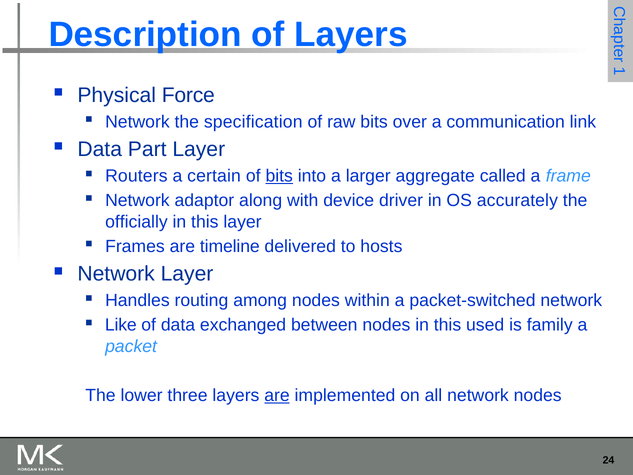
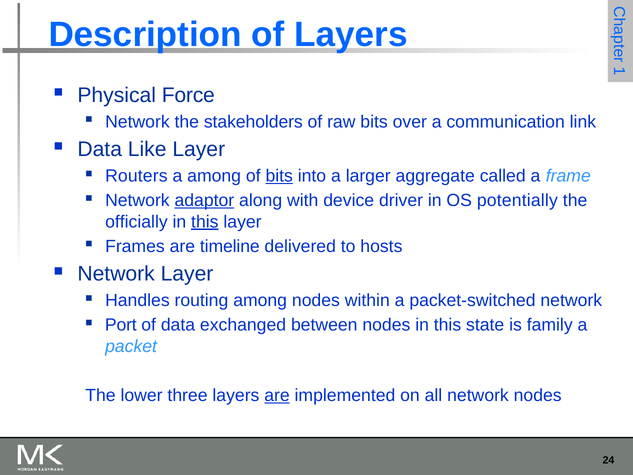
specification: specification -> stakeholders
Part: Part -> Like
a certain: certain -> among
adaptor underline: none -> present
accurately: accurately -> potentially
this at (205, 222) underline: none -> present
Like: Like -> Port
used: used -> state
